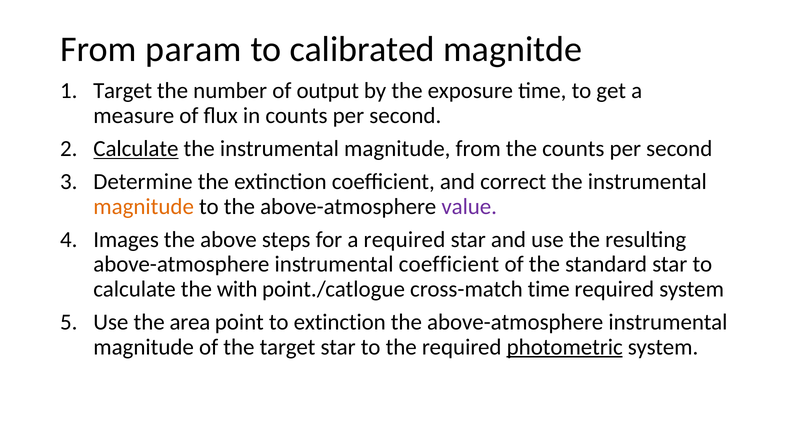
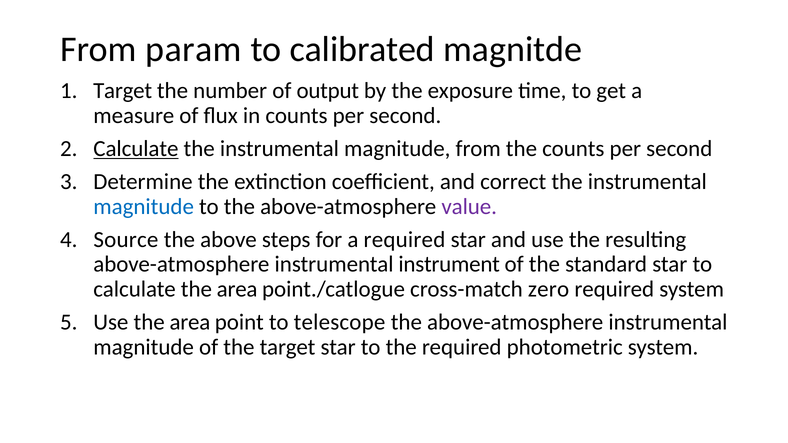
magnitude at (144, 207) colour: orange -> blue
Images: Images -> Source
instrumental coefficient: coefficient -> instrument
calculate the with: with -> area
cross-match time: time -> zero
to extinction: extinction -> telescope
photometric underline: present -> none
